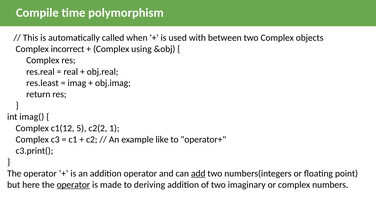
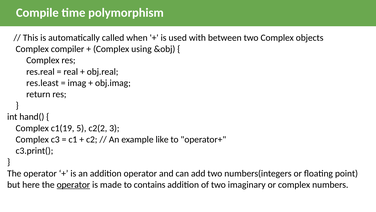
incorrect: incorrect -> compiler
imag(: imag( -> hand(
c1(12: c1(12 -> c1(19
1: 1 -> 3
add underline: present -> none
deriving: deriving -> contains
